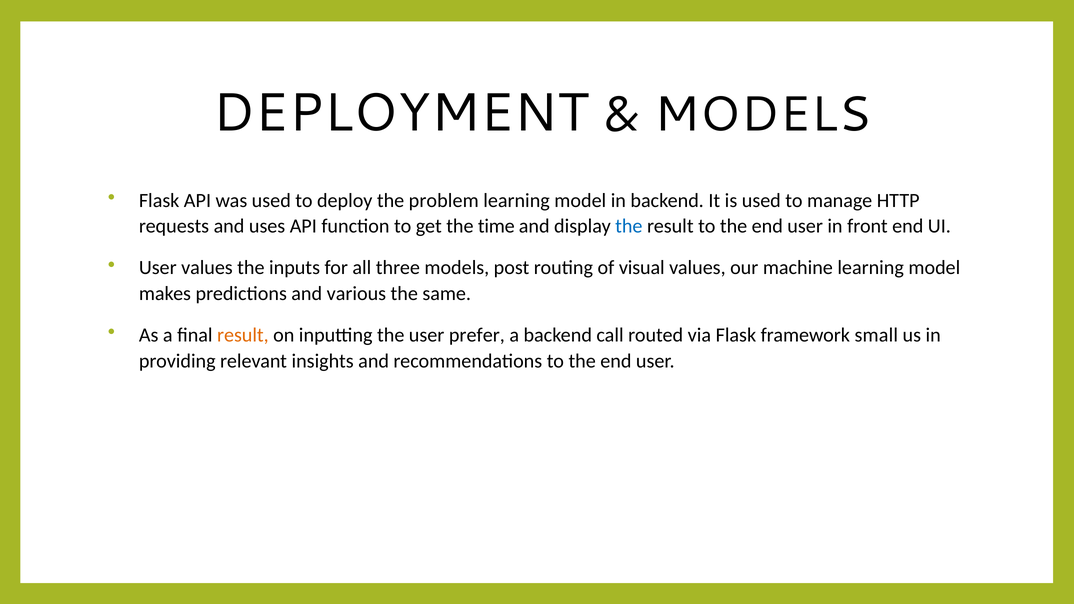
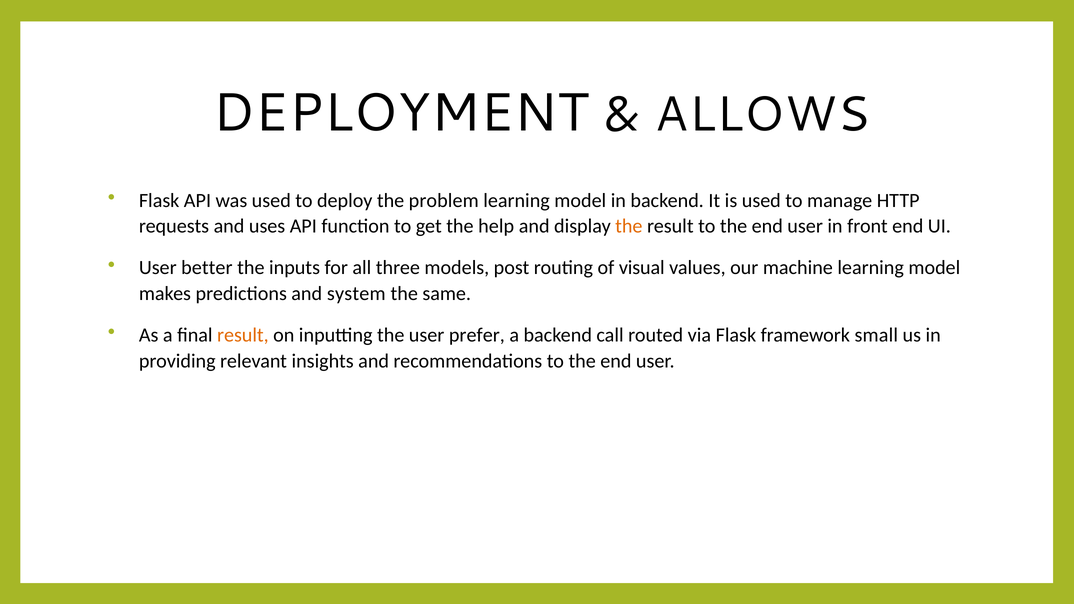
MODELS at (763, 115): MODELS -> ALLOWS
time: time -> help
the at (629, 226) colour: blue -> orange
User values: values -> better
various: various -> system
